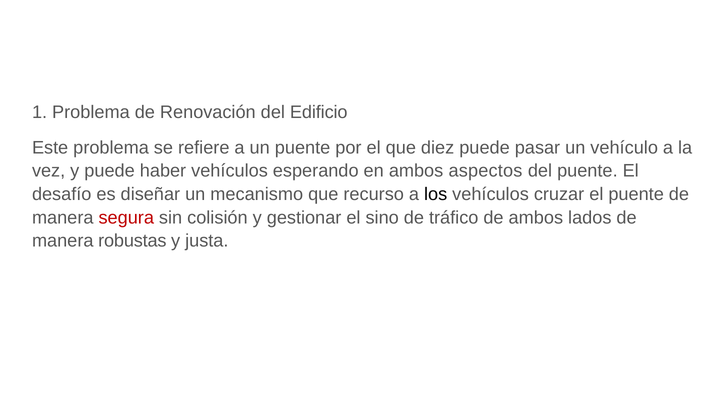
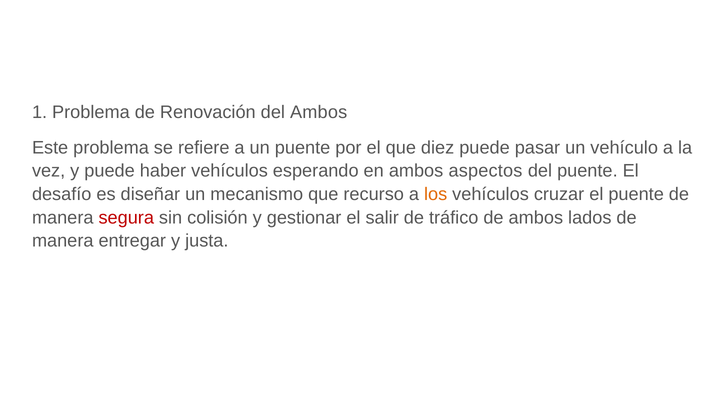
del Edificio: Edificio -> Ambos
los colour: black -> orange
sino: sino -> salir
robustas: robustas -> entregar
